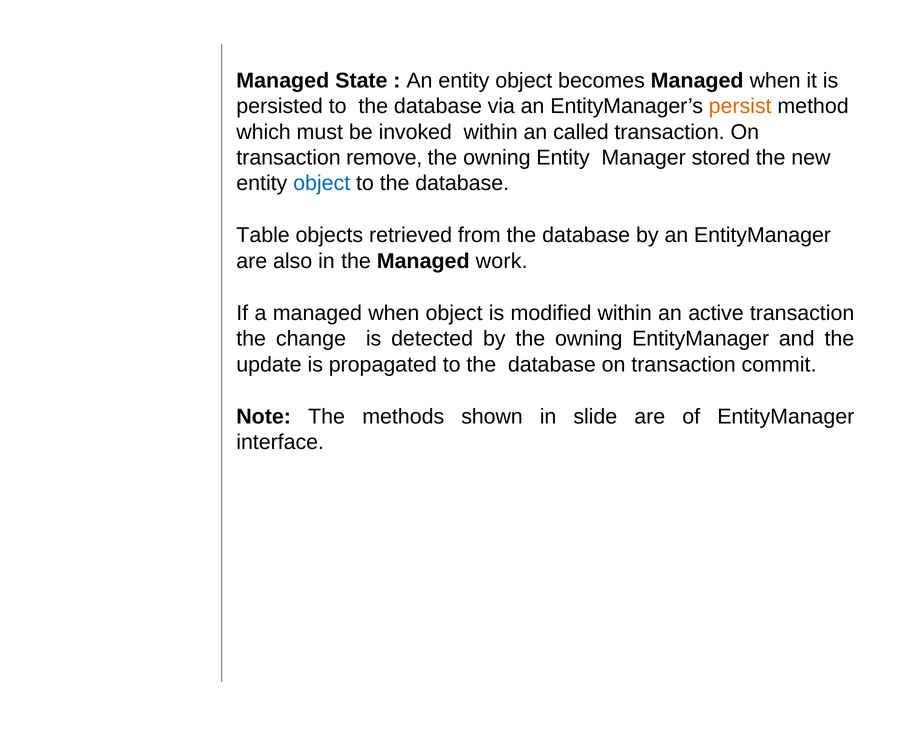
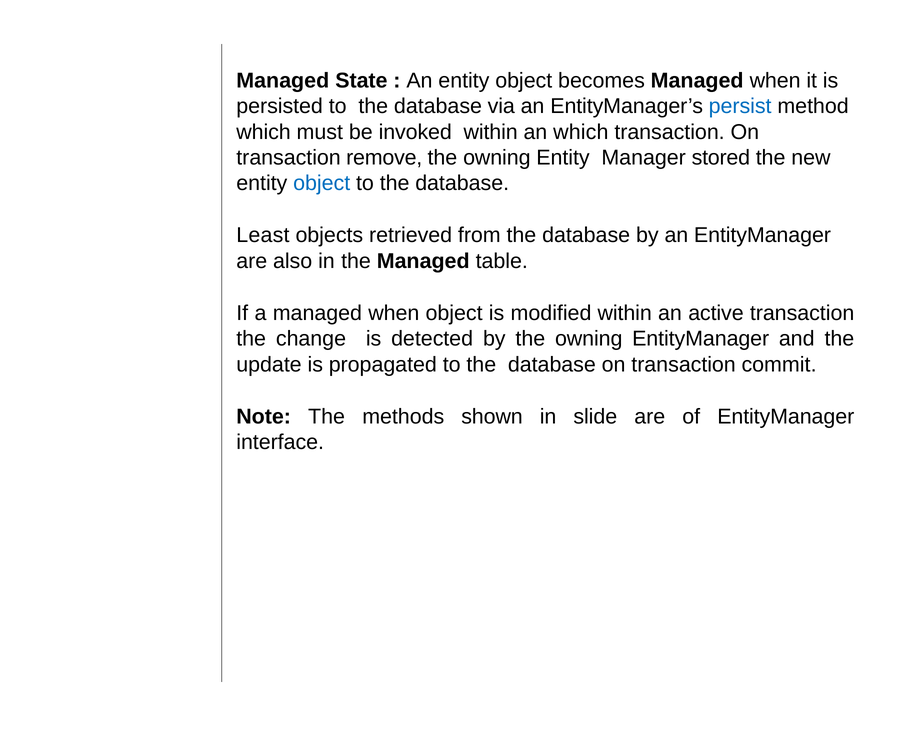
persist colour: orange -> blue
an called: called -> which
Table: Table -> Least
work: work -> table
